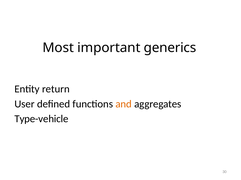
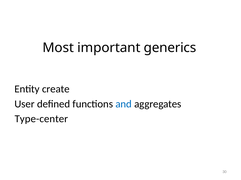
return: return -> create
and colour: orange -> blue
Type-vehicle: Type-vehicle -> Type-center
